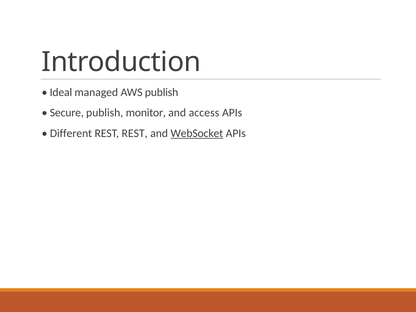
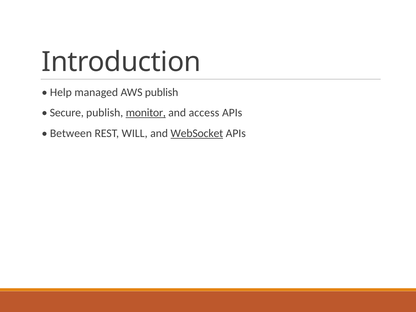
Ideal: Ideal -> Help
monitor underline: none -> present
Different: Different -> Between
REST REST: REST -> WILL
